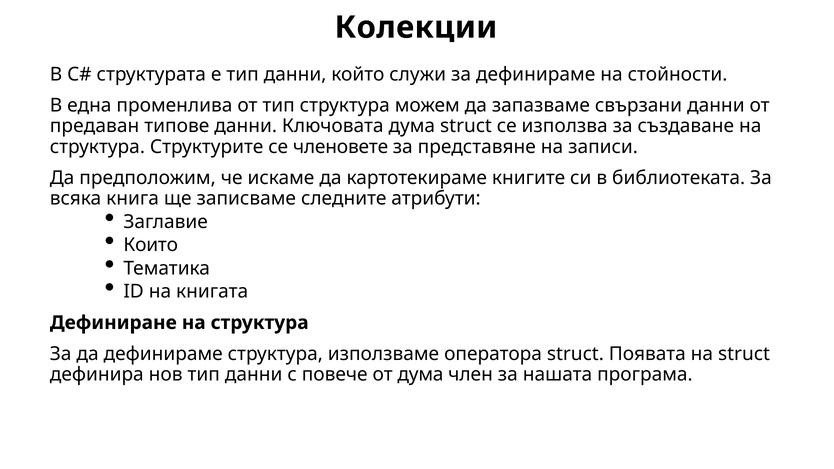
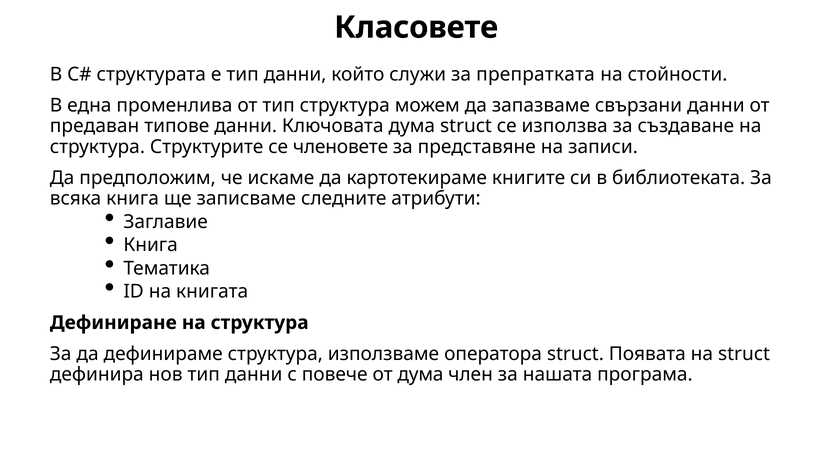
Колекции: Колекции -> Класовете
за дефинираме: дефинираме -> препратката
Които at (151, 245): Които -> Книга
